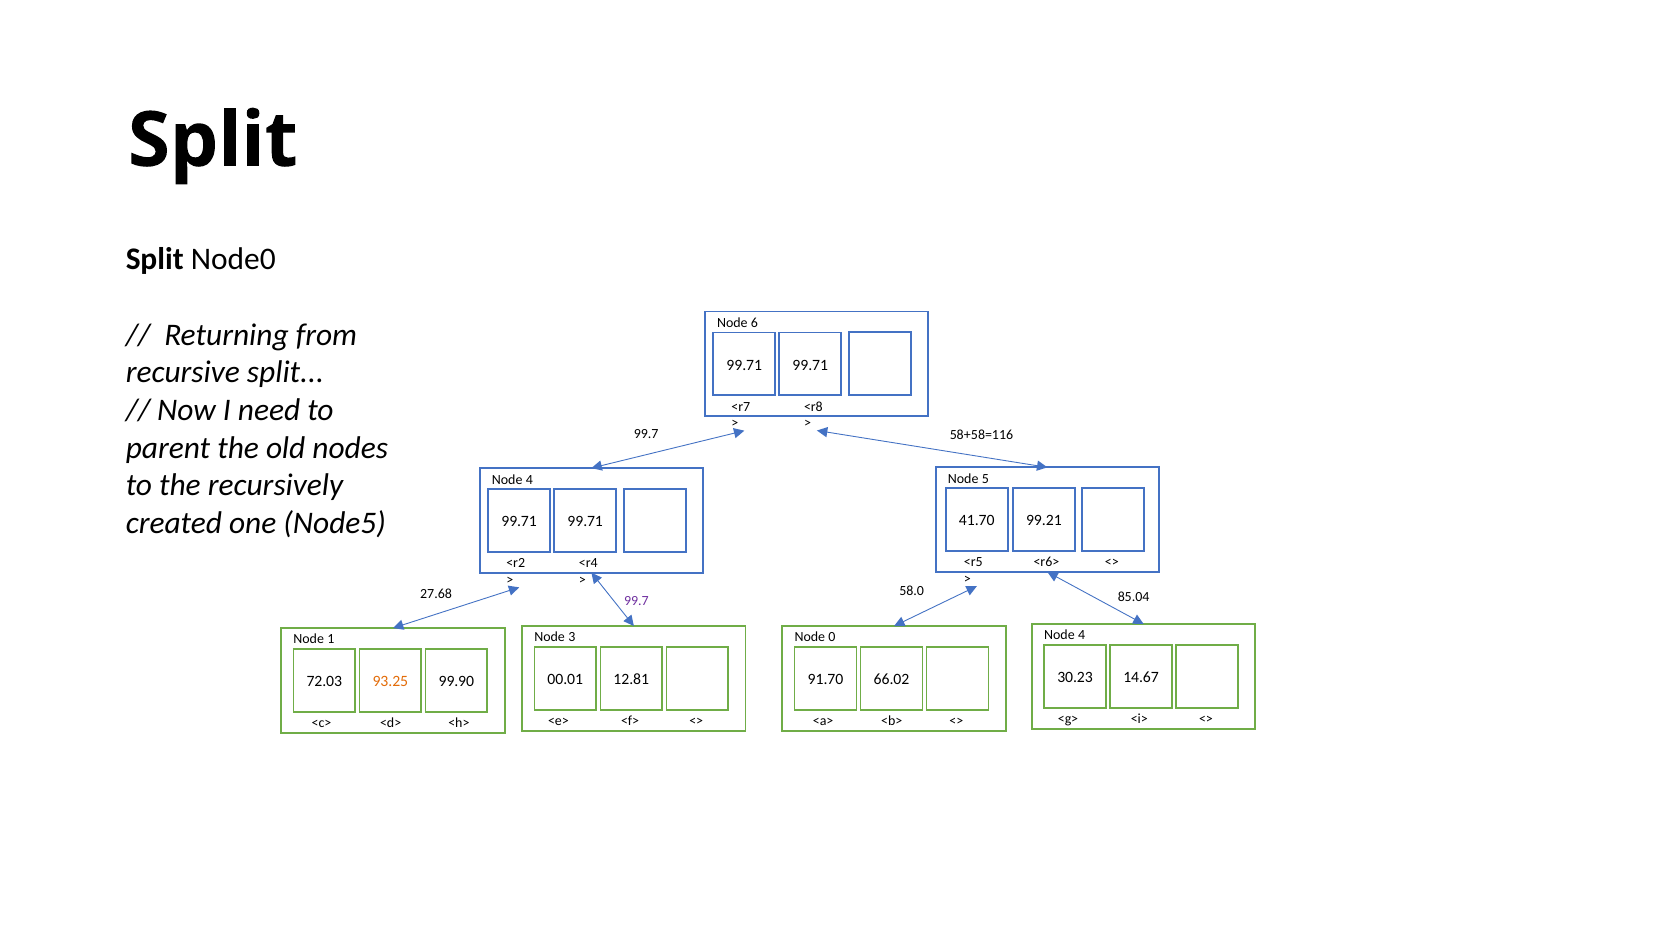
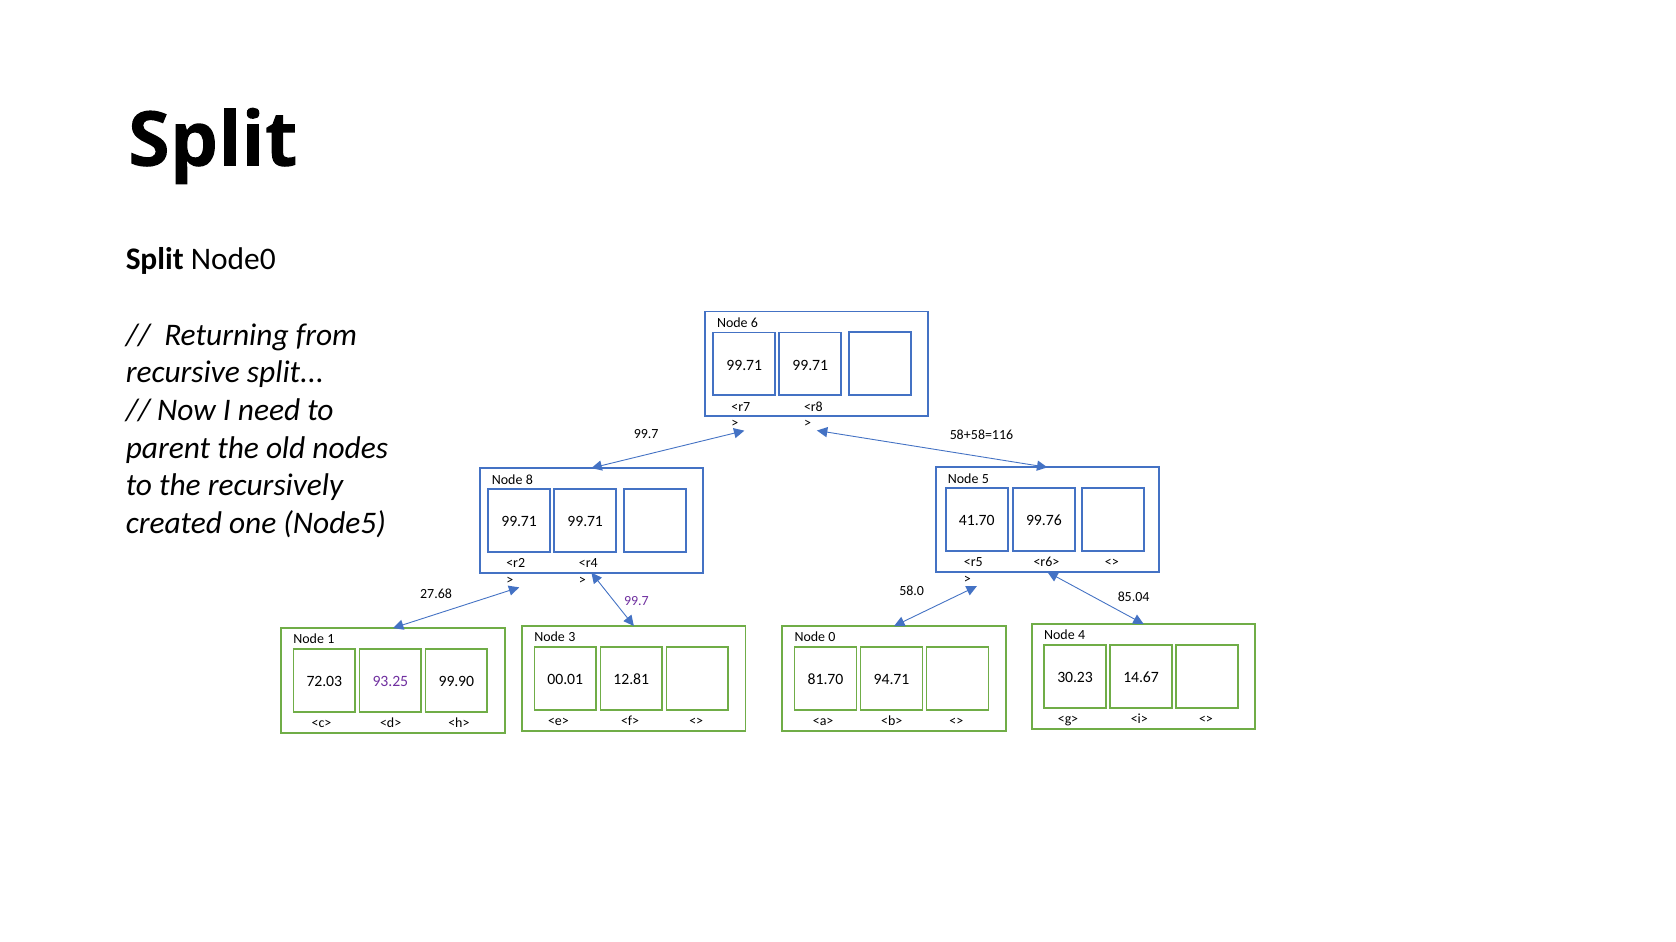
4 at (529, 480): 4 -> 8
99.21: 99.21 -> 99.76
91.70: 91.70 -> 81.70
66.02: 66.02 -> 94.71
93.25 colour: orange -> purple
